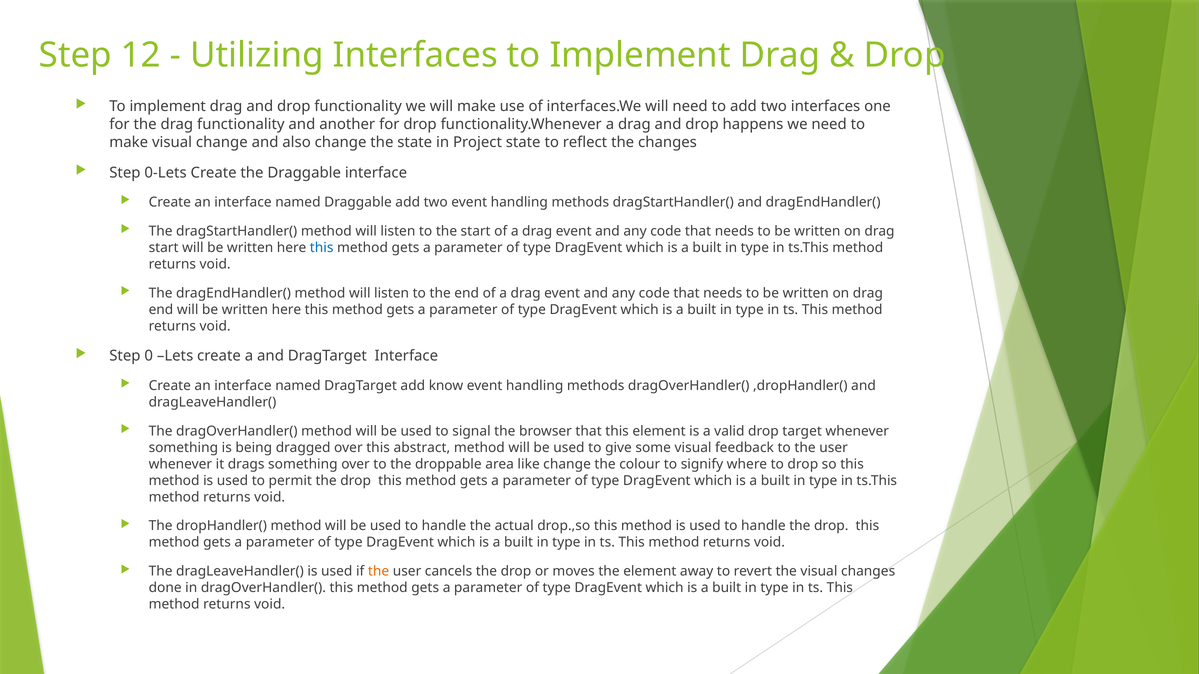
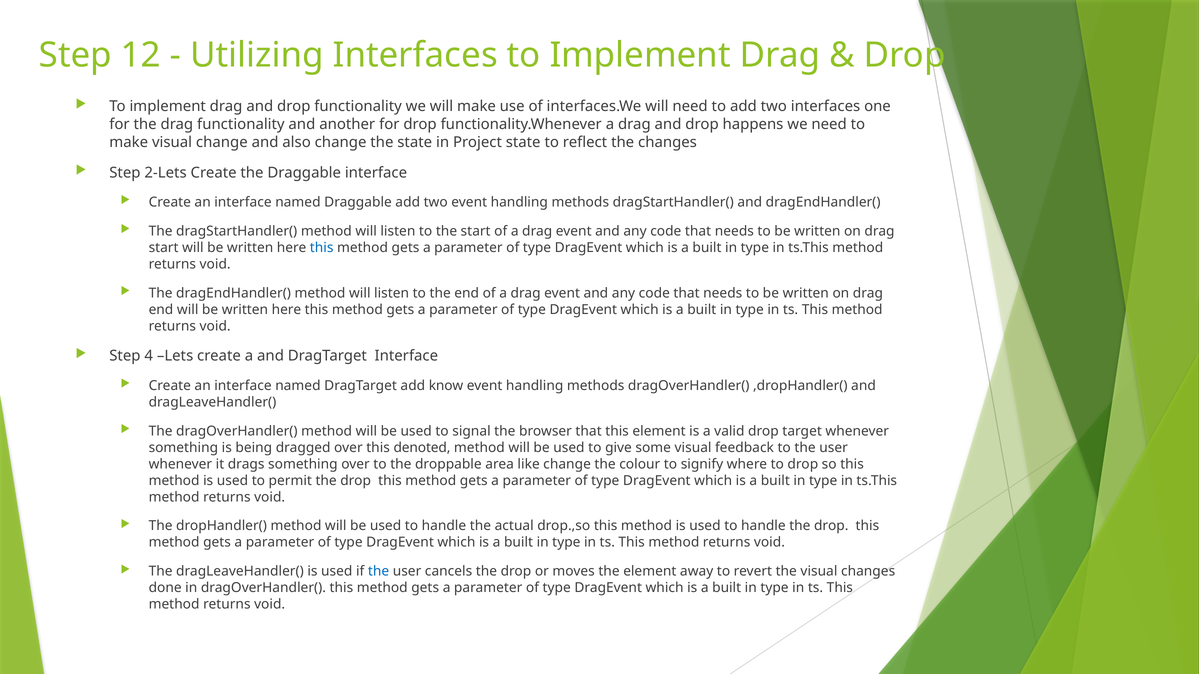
0-Lets: 0-Lets -> 2-Lets
0: 0 -> 4
abstract: abstract -> denoted
the at (379, 572) colour: orange -> blue
